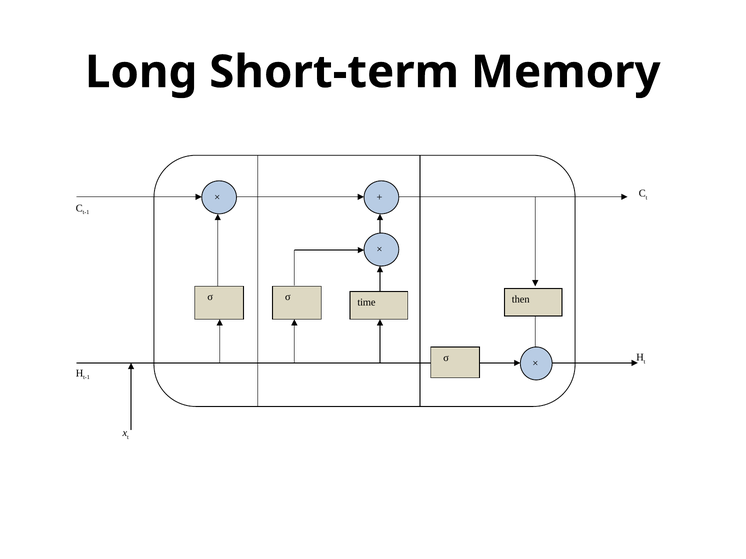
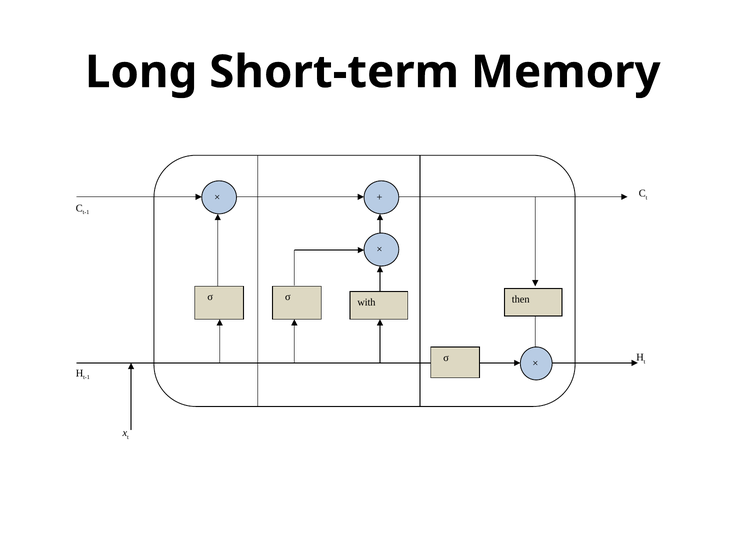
time: time -> with
